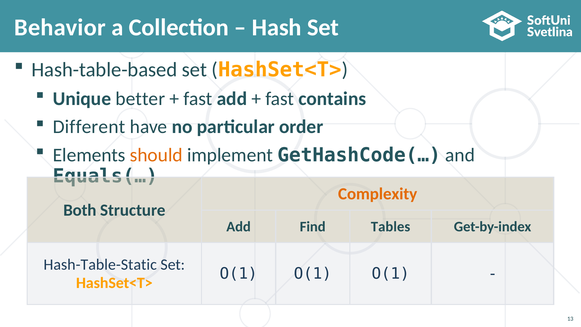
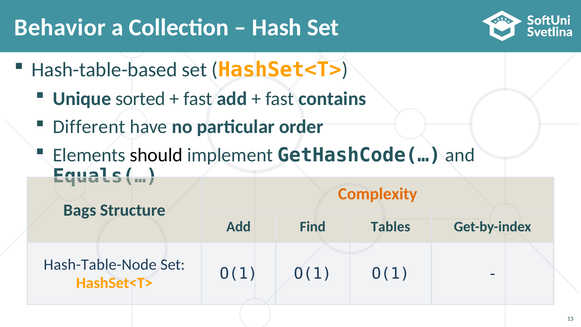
better: better -> sorted
should colour: orange -> black
Both: Both -> Bags
Hash-Table-Static: Hash-Table-Static -> Hash-Table-Node
